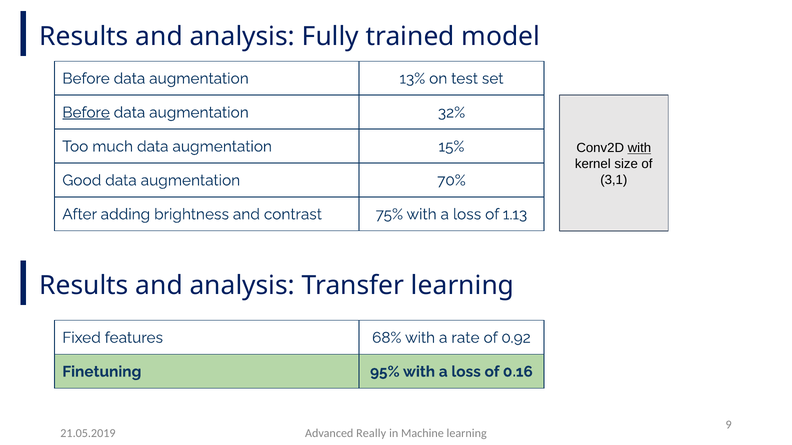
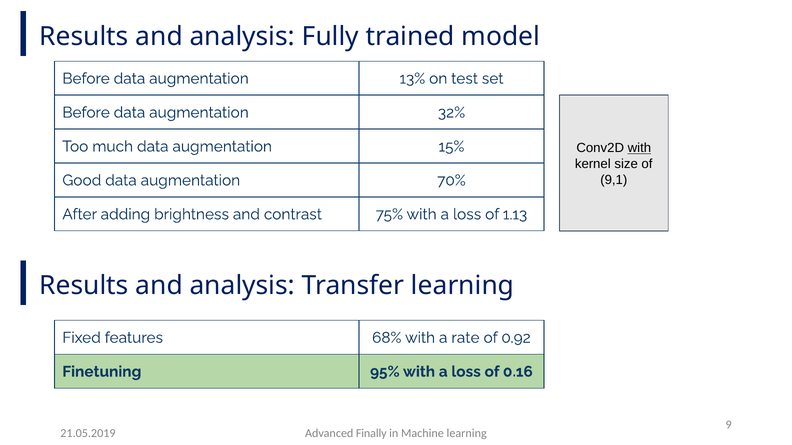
Before at (86, 113) underline: present -> none
3,1: 3,1 -> 9,1
Really: Really -> Finally
